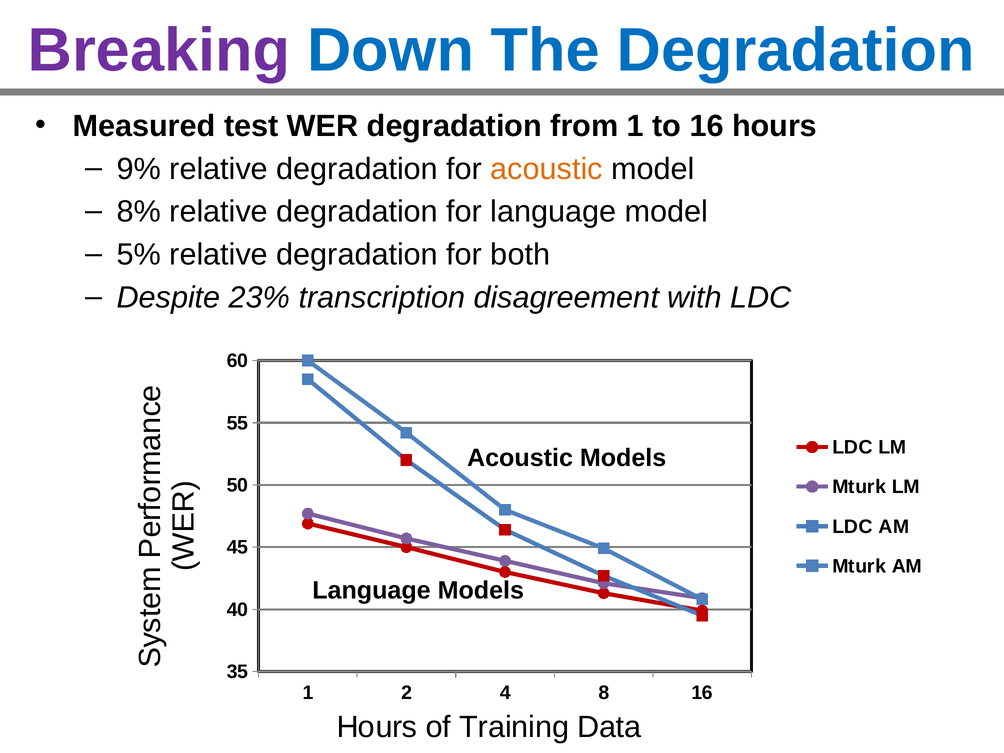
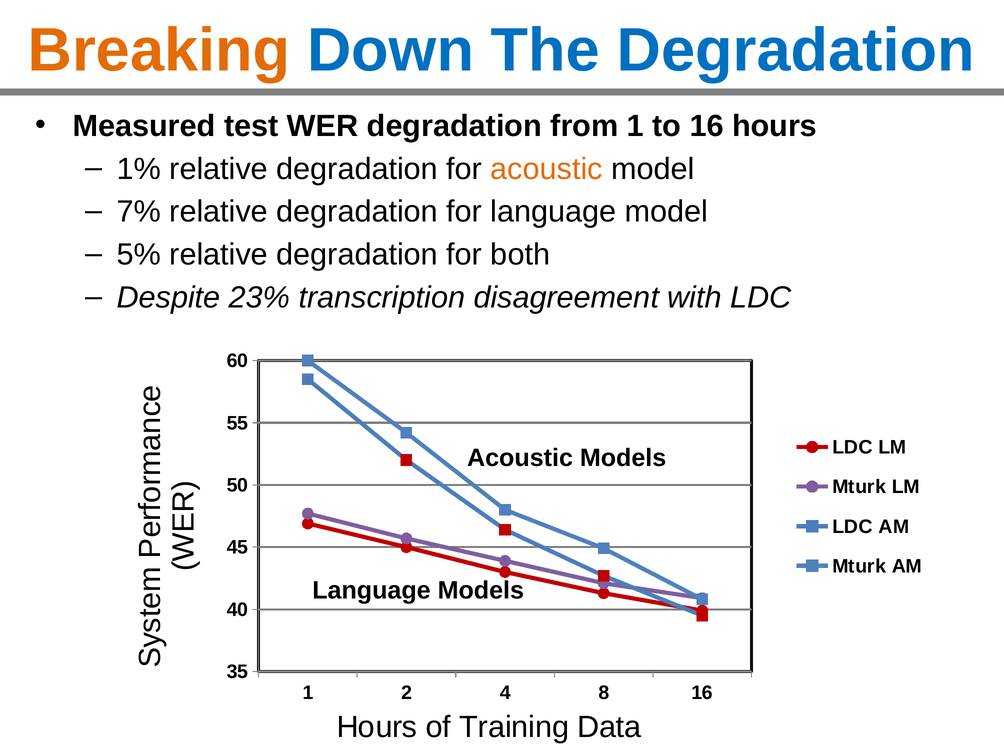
Breaking colour: purple -> orange
9%: 9% -> 1%
8%: 8% -> 7%
